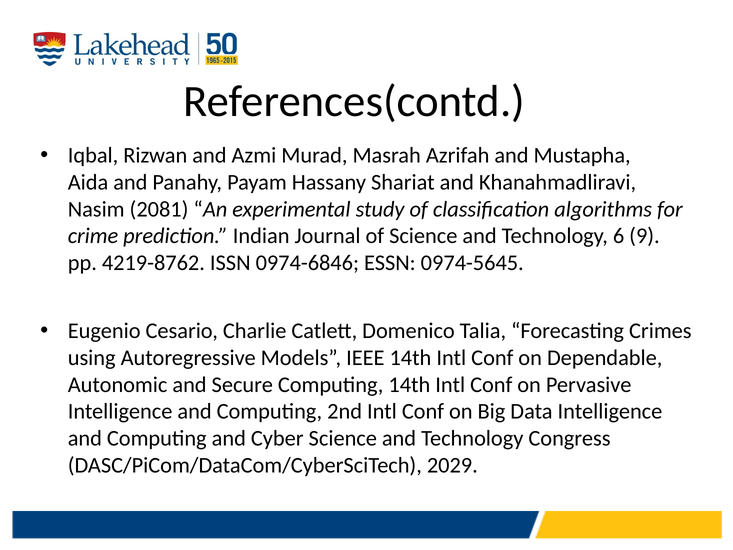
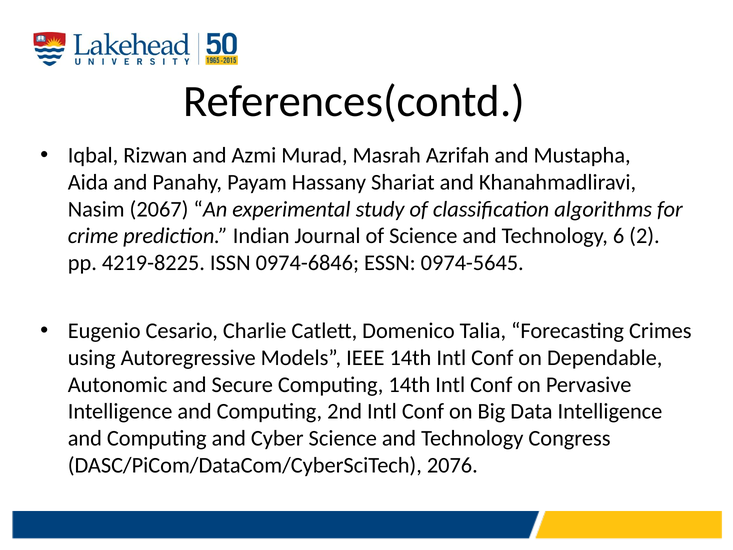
2081: 2081 -> 2067
9: 9 -> 2
4219-8762: 4219-8762 -> 4219-8225
2029: 2029 -> 2076
